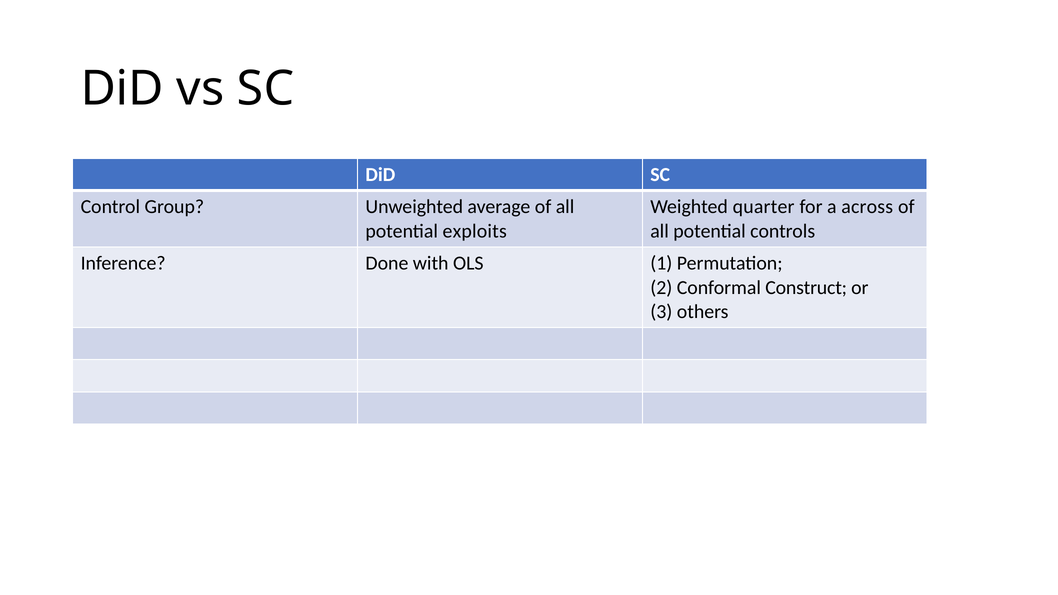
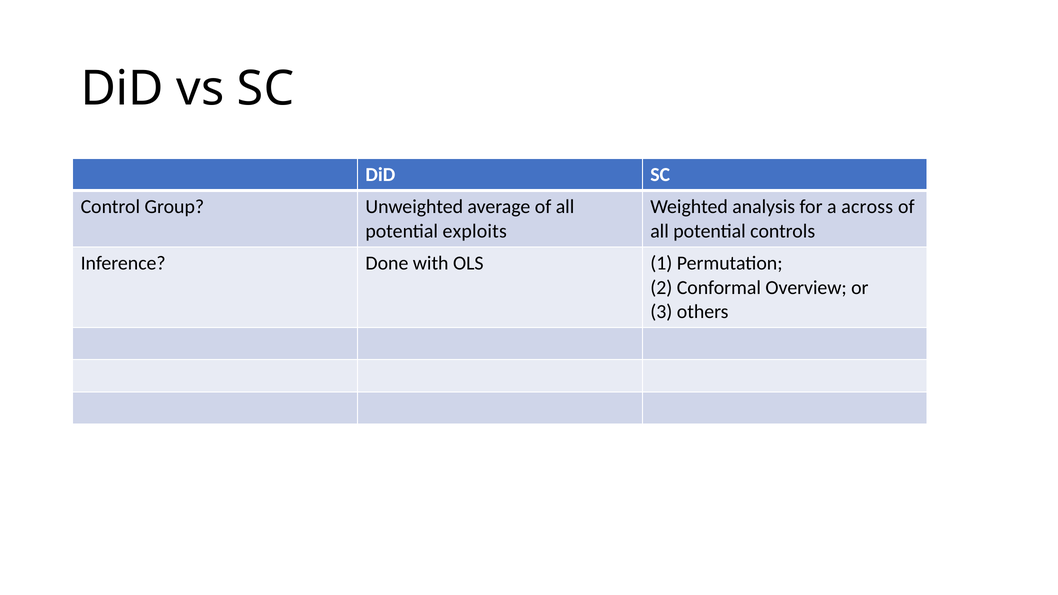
quarter: quarter -> analysis
Construct: Construct -> Overview
